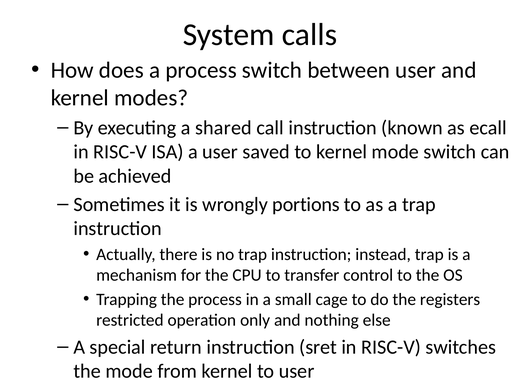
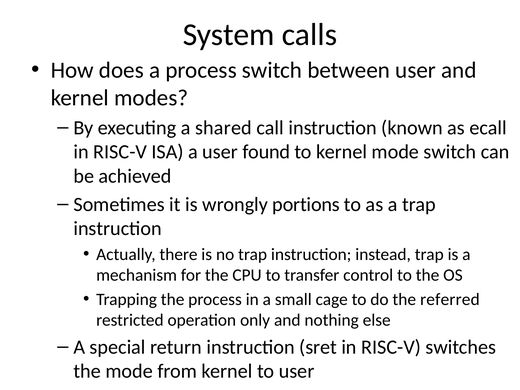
saved: saved -> found
registers: registers -> referred
